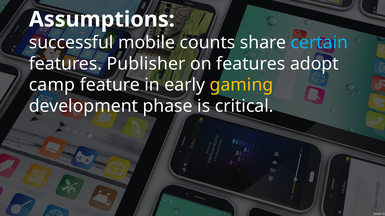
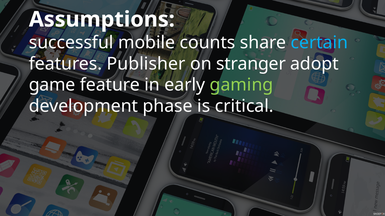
on features: features -> stranger
camp: camp -> game
gaming colour: yellow -> light green
